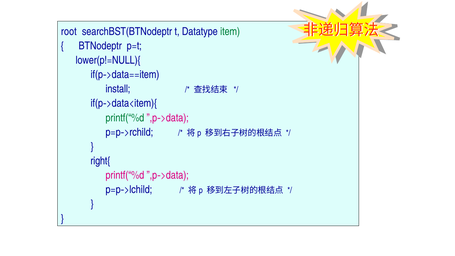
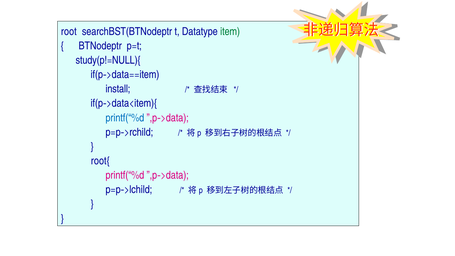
lower(p!=NULL){: lower(p!=NULL){ -> study(p!=NULL){
printf(“%d at (125, 118) colour: green -> blue
right{: right{ -> root{
